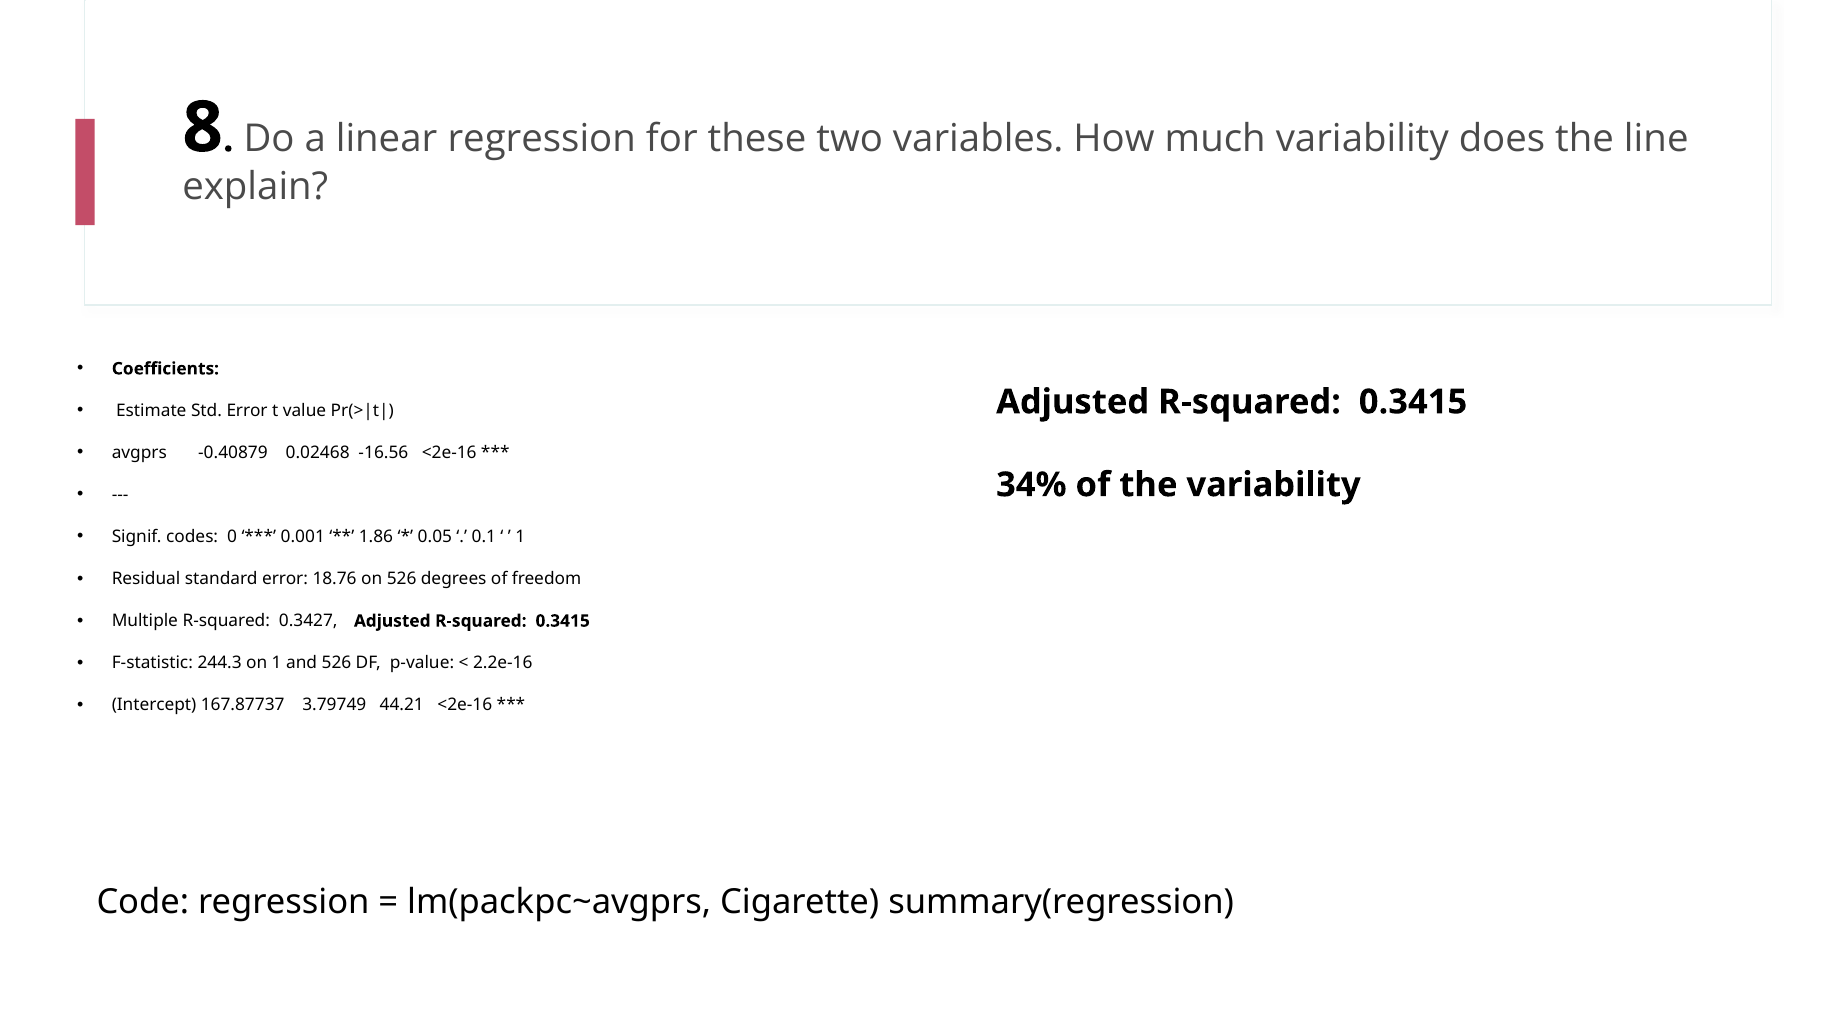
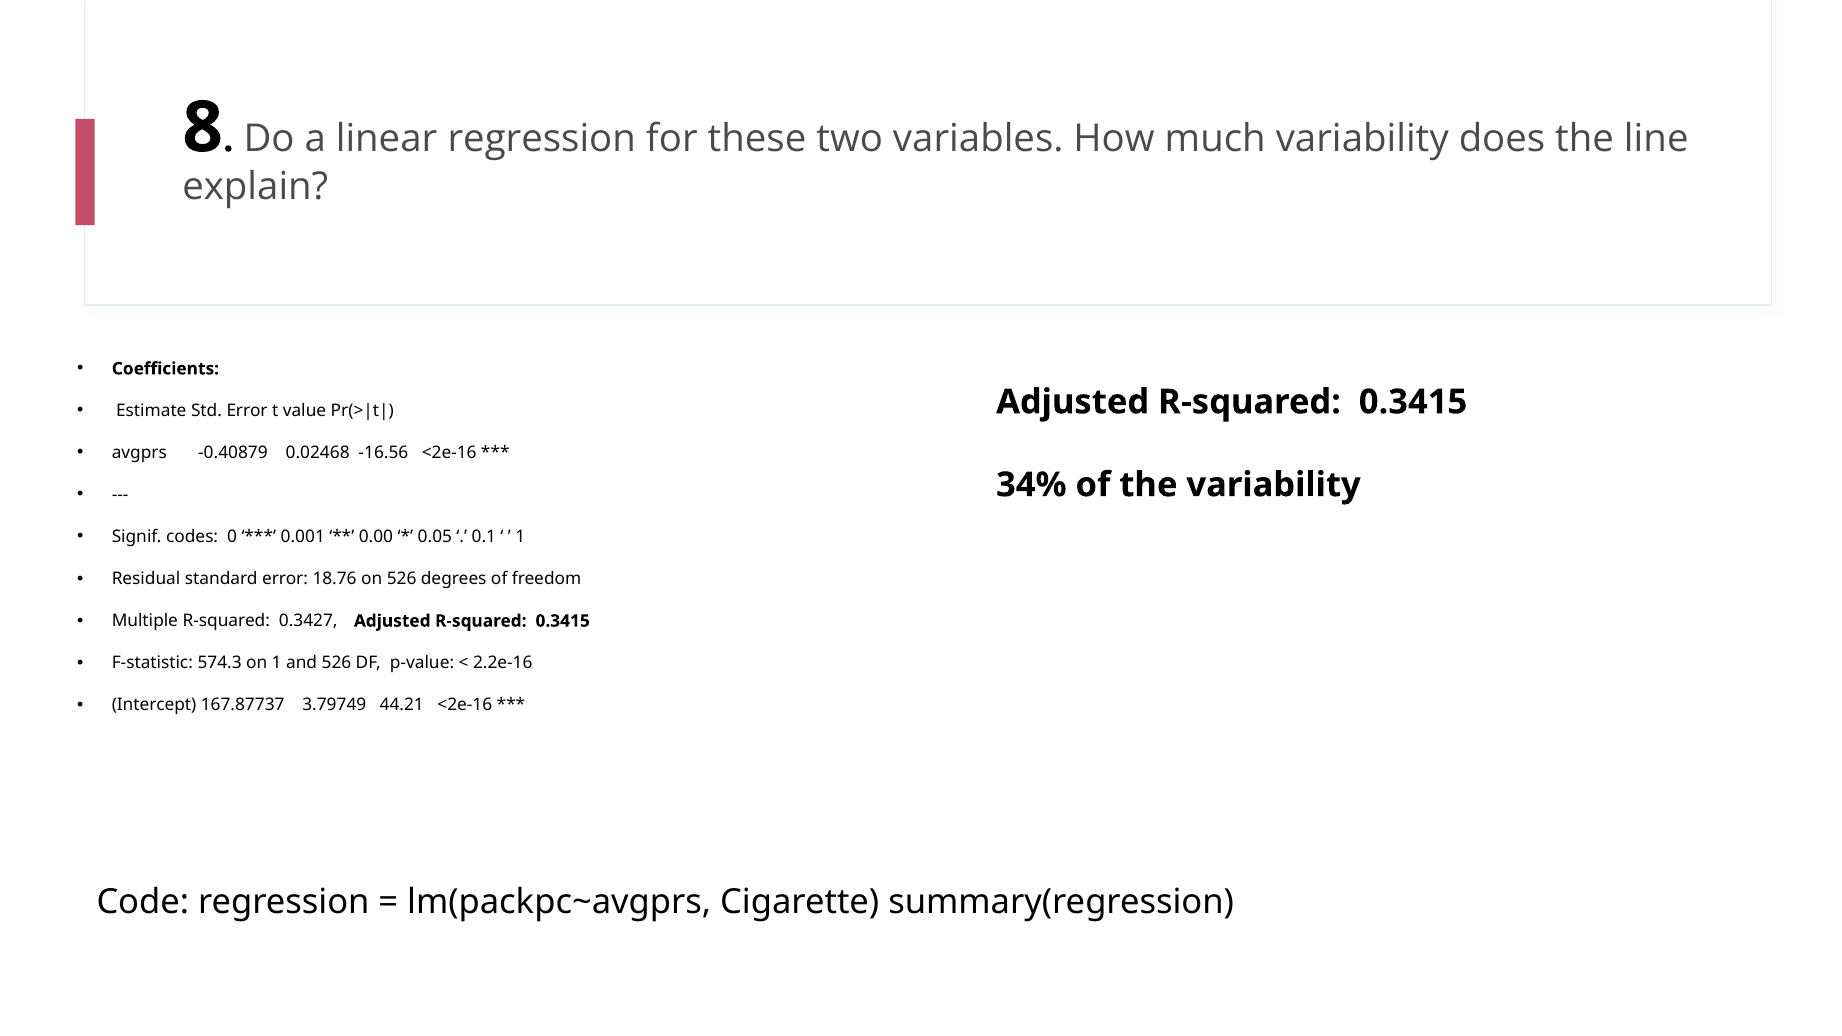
1.86: 1.86 -> 0.00
244.3: 244.3 -> 574.3
